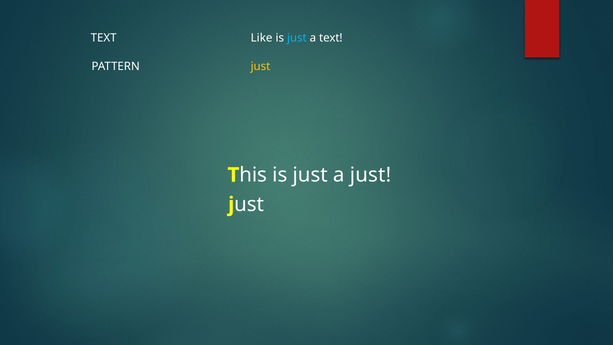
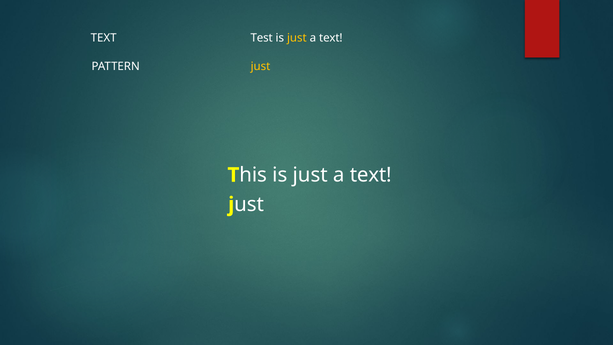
Like: Like -> Test
just at (297, 38) colour: light blue -> yellow
just at (370, 175): just -> text
